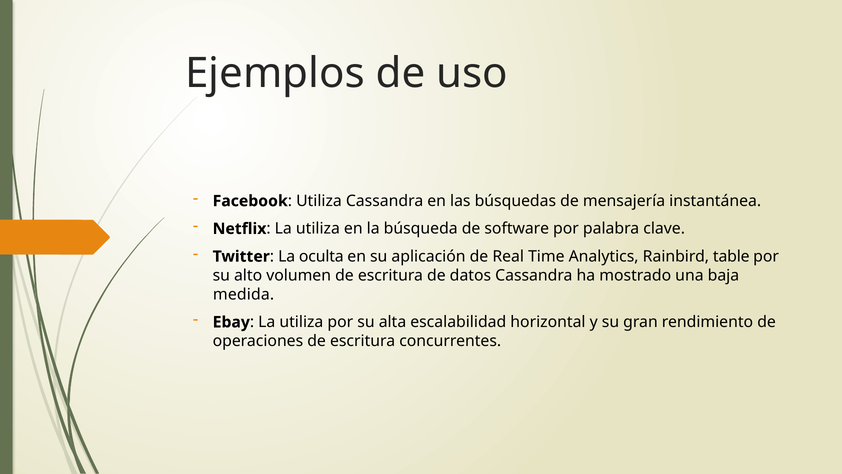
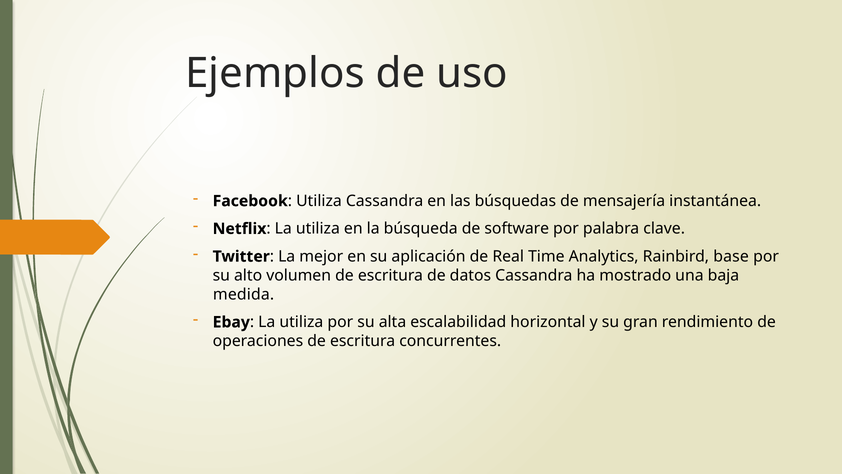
oculta: oculta -> mejor
table: table -> base
